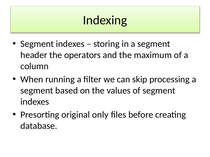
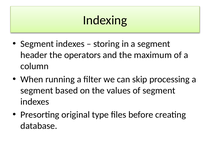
only: only -> type
